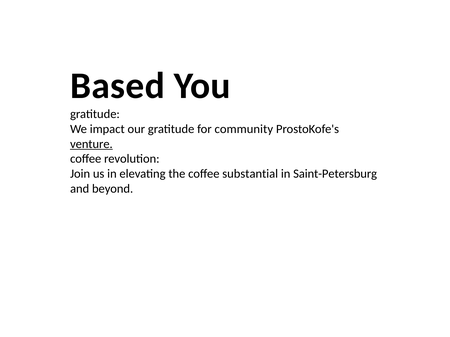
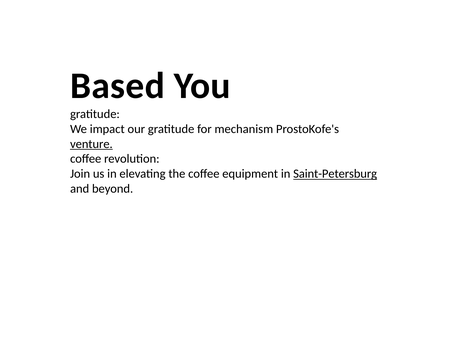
community: community -> mechanism
substantial: substantial -> equipment
Saint-Petersburg underline: none -> present
